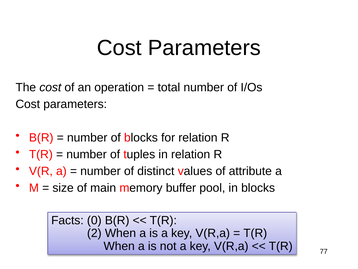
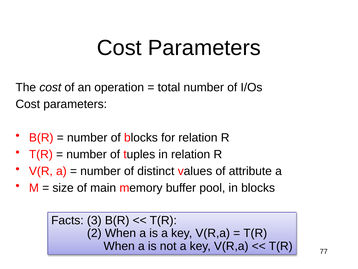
0: 0 -> 3
